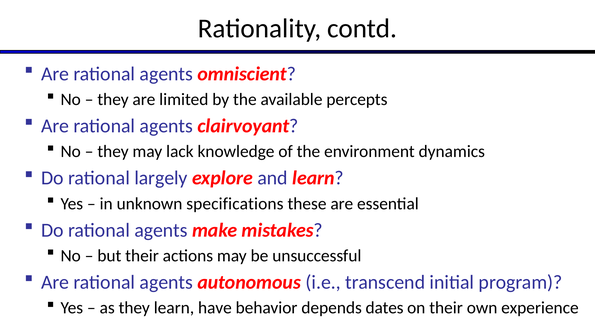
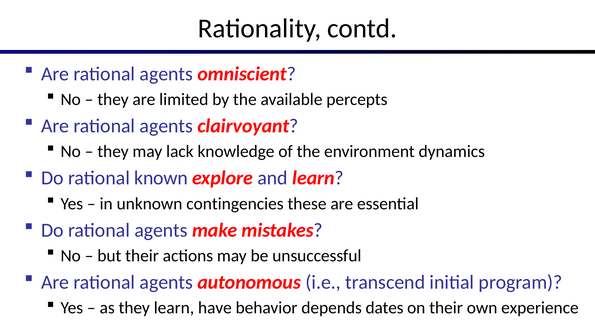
largely: largely -> known
specifications: specifications -> contingencies
